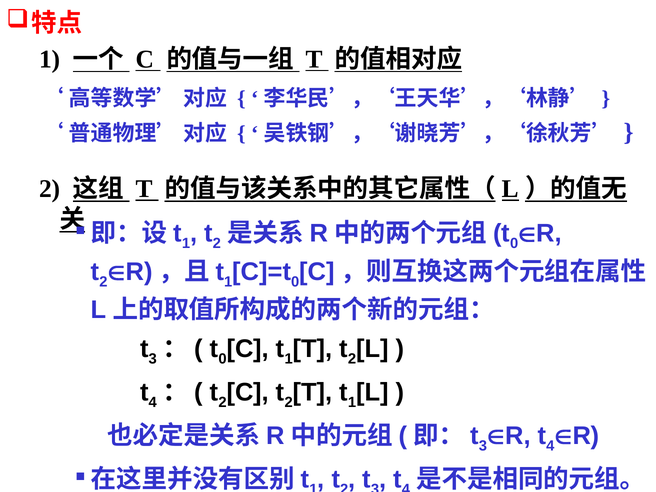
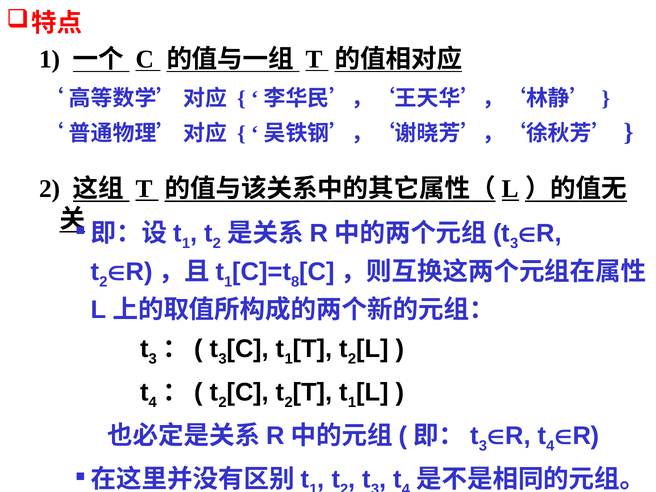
0 at (514, 244): 0 -> 3
0 at (295, 282): 0 -> 8
0 at (223, 359): 0 -> 3
